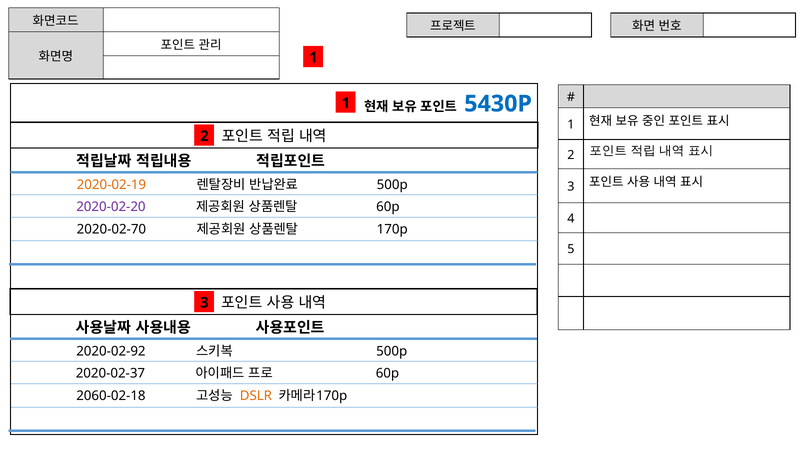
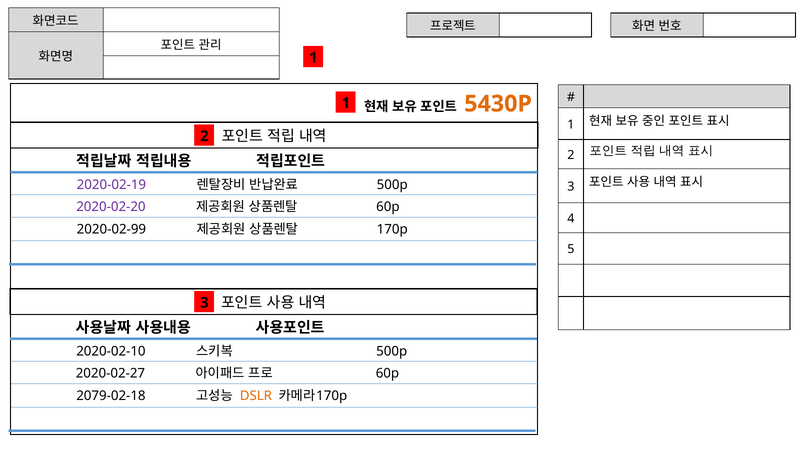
5430P colour: blue -> orange
2020-02-19 colour: orange -> purple
2020-02-70: 2020-02-70 -> 2020-02-99
2020-02-92: 2020-02-92 -> 2020-02-10
2020-02-37: 2020-02-37 -> 2020-02-27
2060-02-18: 2060-02-18 -> 2079-02-18
